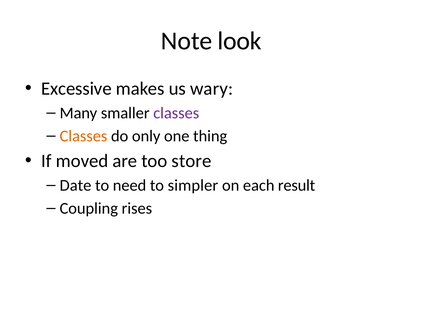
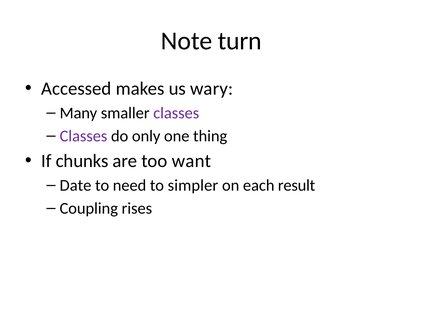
look: look -> turn
Excessive: Excessive -> Accessed
Classes at (83, 136) colour: orange -> purple
moved: moved -> chunks
store: store -> want
